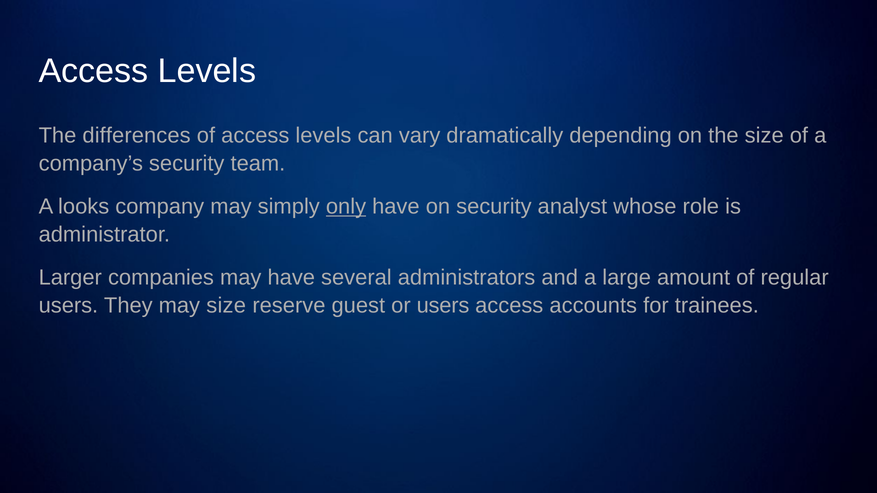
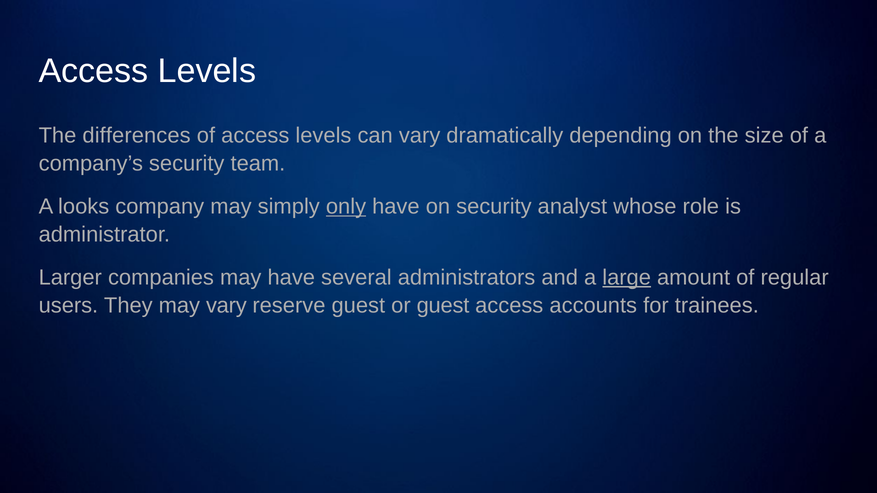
large underline: none -> present
may size: size -> vary
or users: users -> guest
